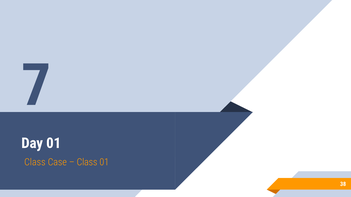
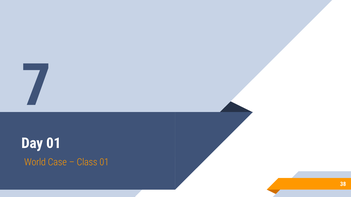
Class at (35, 163): Class -> World
